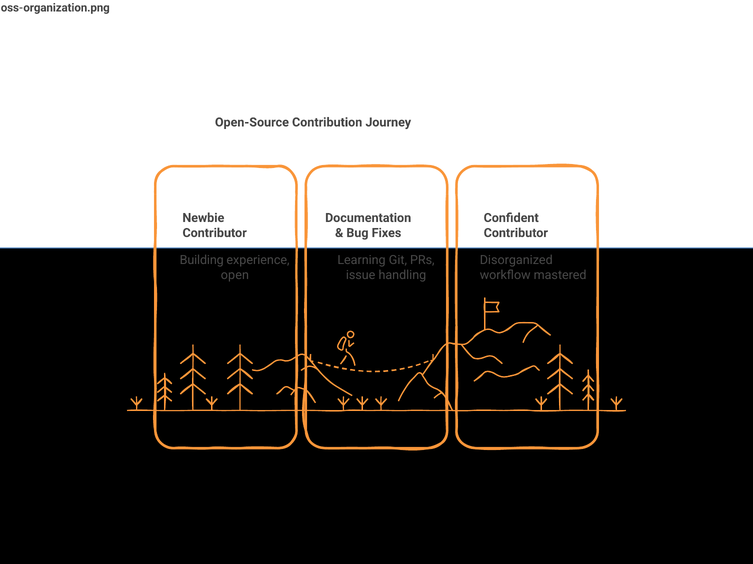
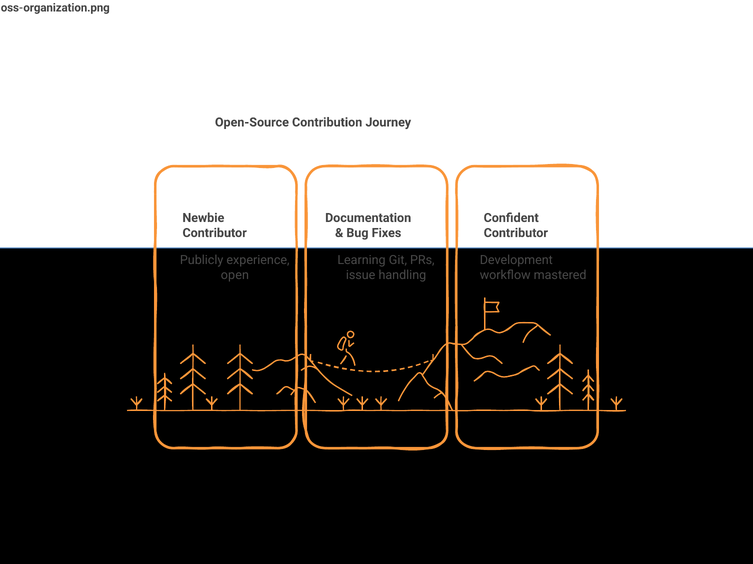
Building: Building -> Publicly
Disorganized: Disorganized -> Development
